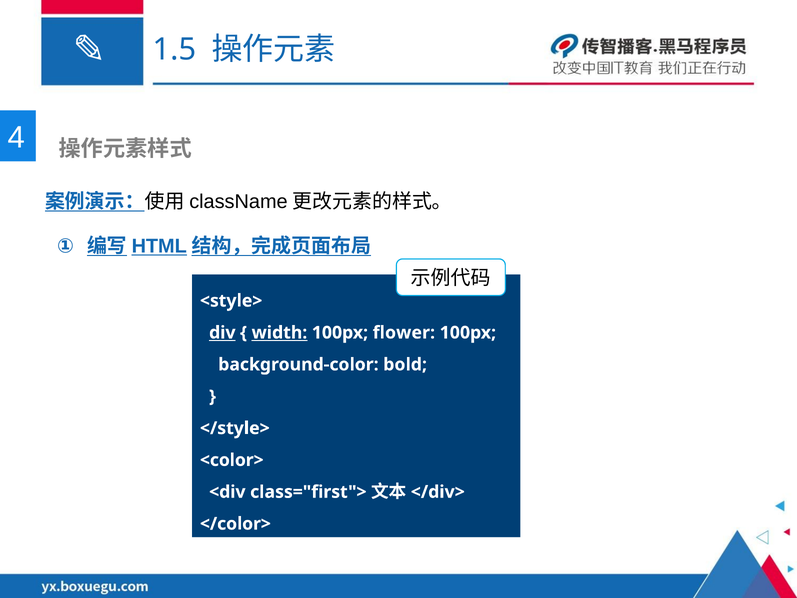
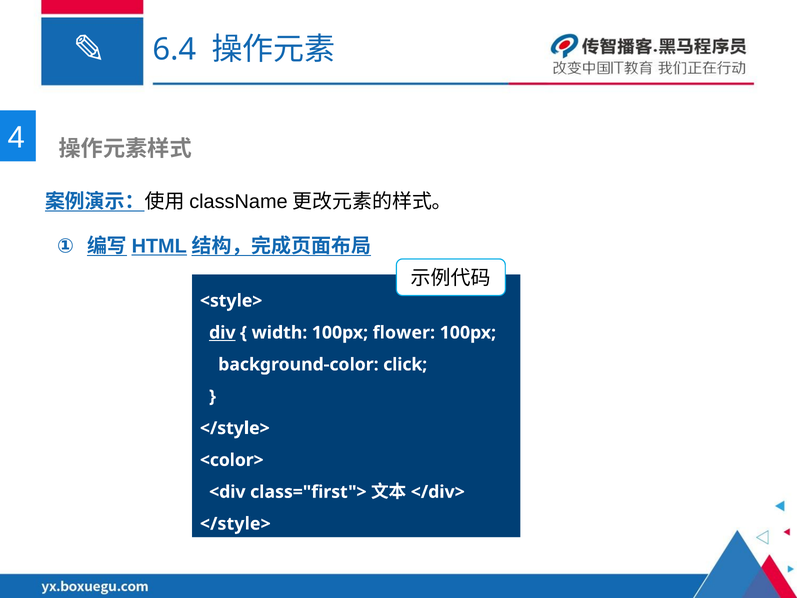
1.5: 1.5 -> 6.4
width underline: present -> none
bold: bold -> click
</color> at (235, 524): </color> -> </style>
